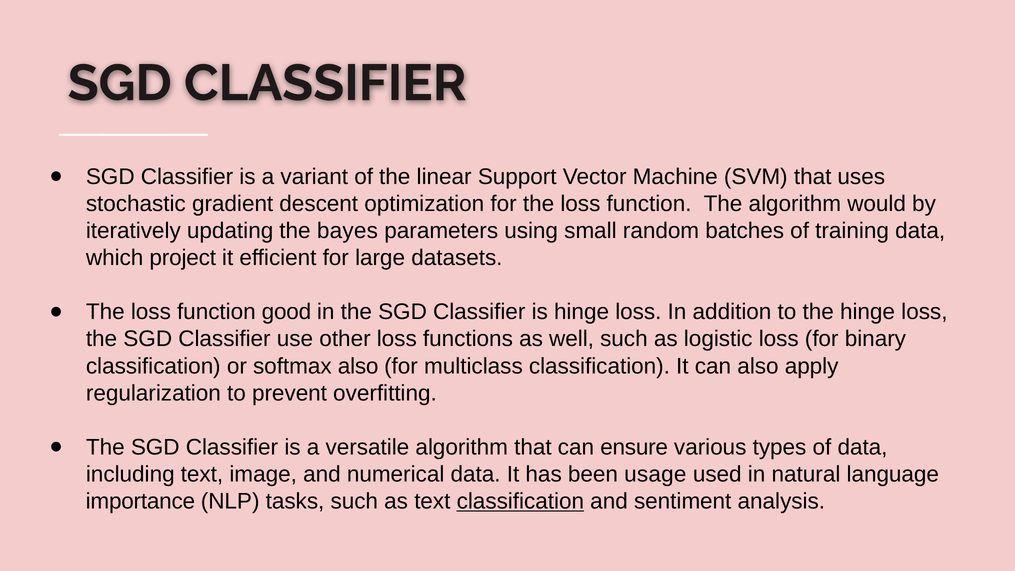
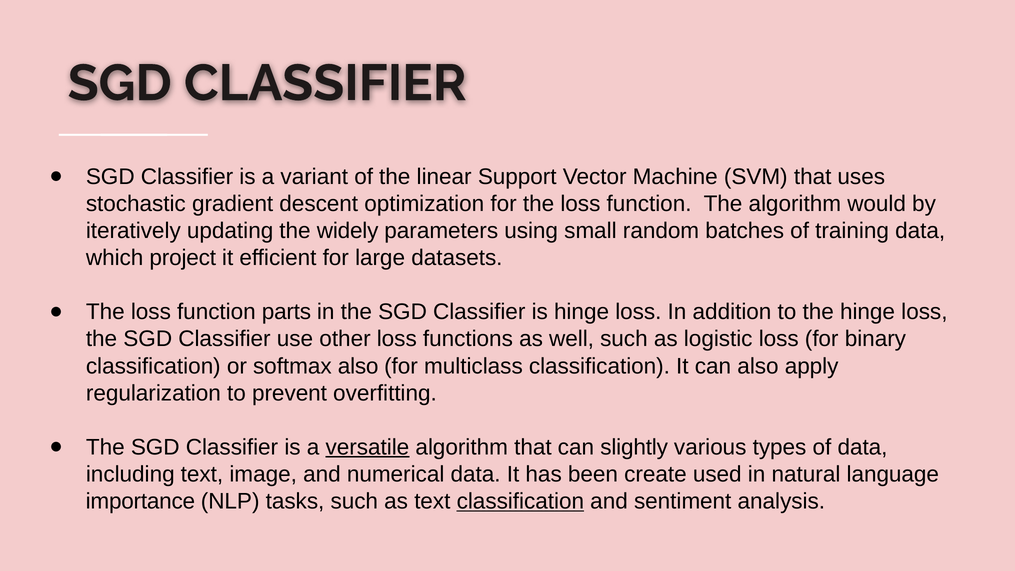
bayes: bayes -> widely
good: good -> parts
versatile underline: none -> present
ensure: ensure -> slightly
usage: usage -> create
